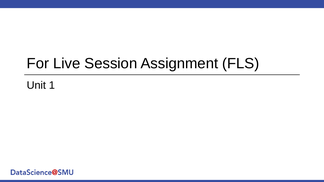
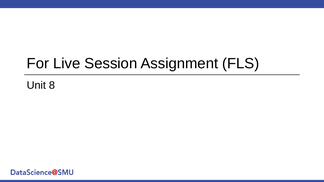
1: 1 -> 8
